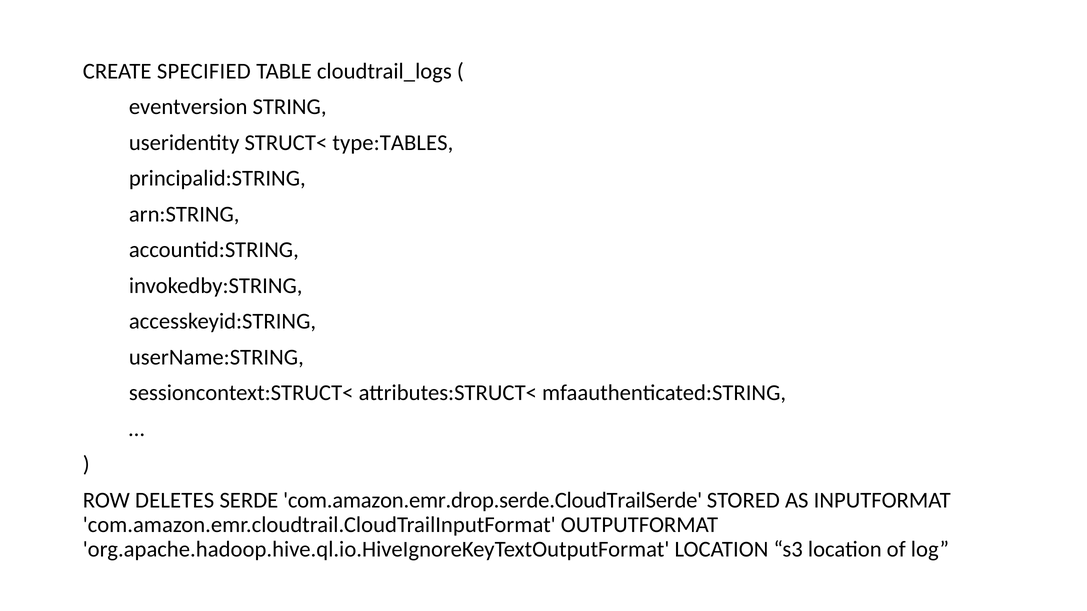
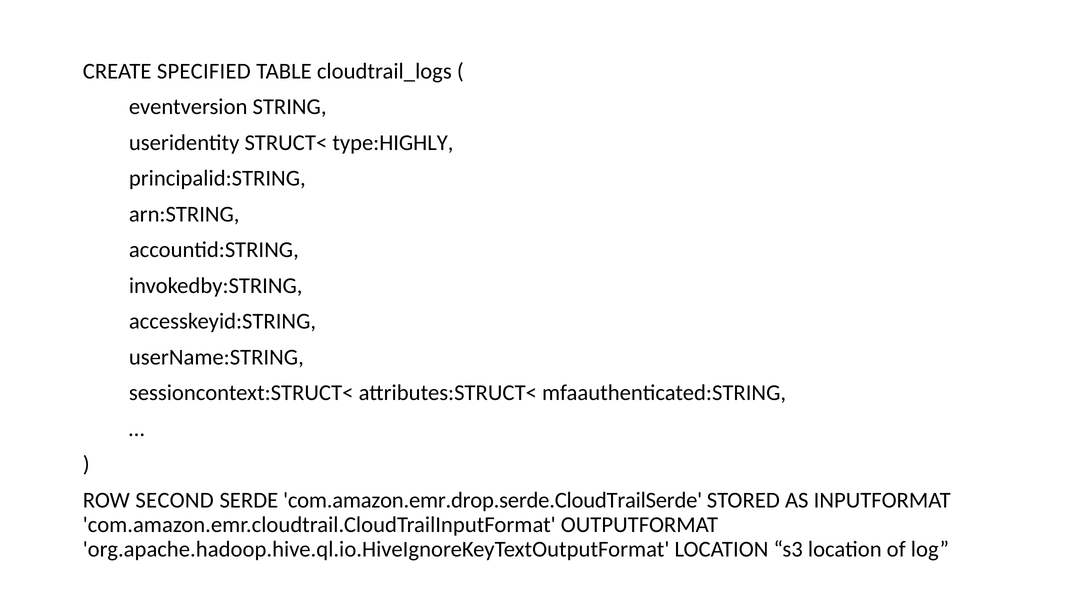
type:TABLES: type:TABLES -> type:HIGHLY
DELETES: DELETES -> SECOND
